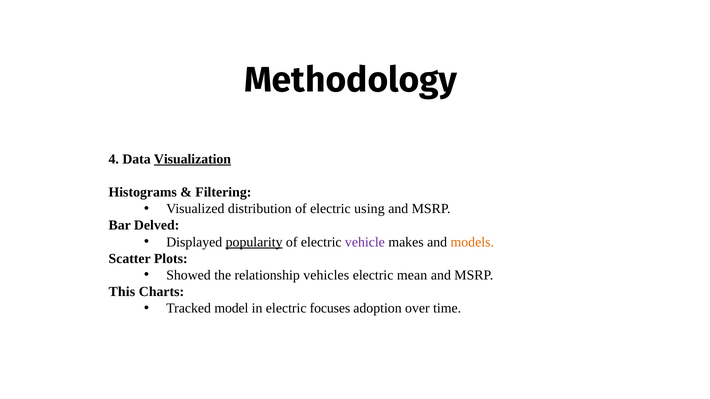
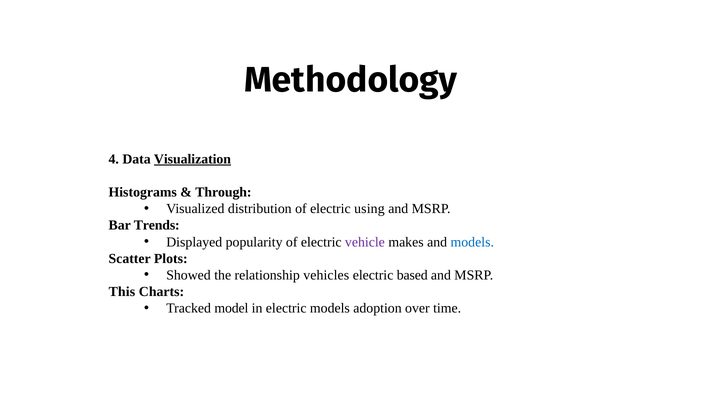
Filtering: Filtering -> Through
Delved: Delved -> Trends
popularity underline: present -> none
models at (472, 242) colour: orange -> blue
mean: mean -> based
electric focuses: focuses -> models
